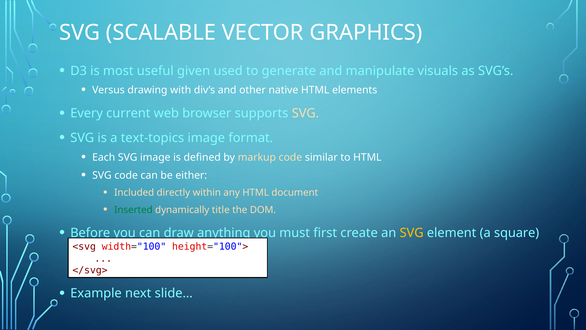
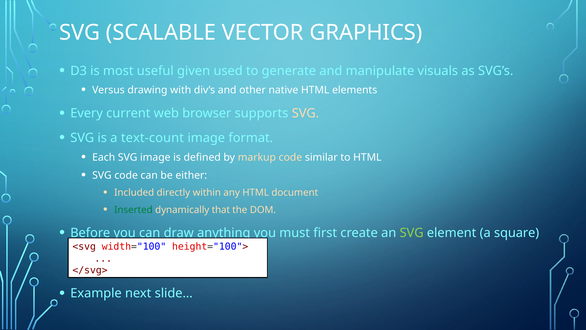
text-topics: text-topics -> text-count
title: title -> that
SVG at (412, 233) colour: yellow -> light green
